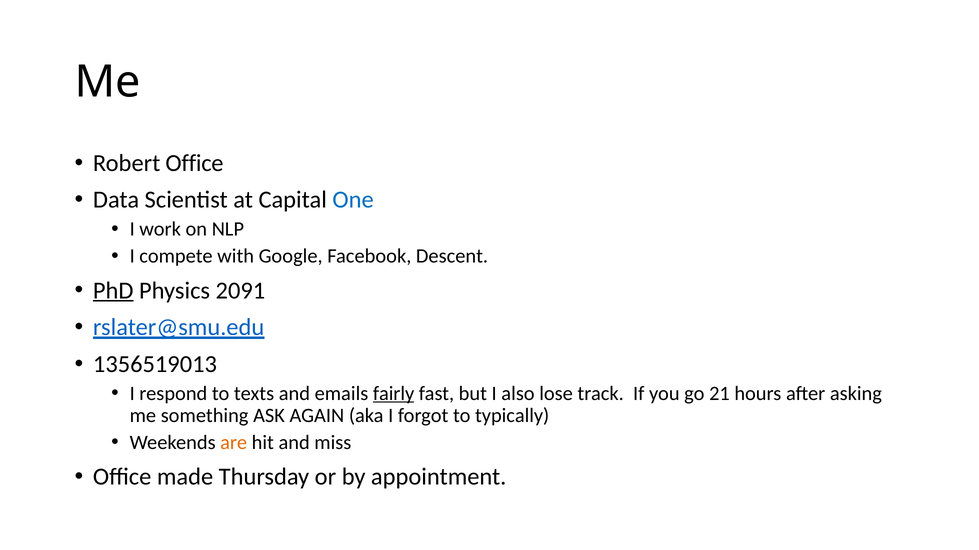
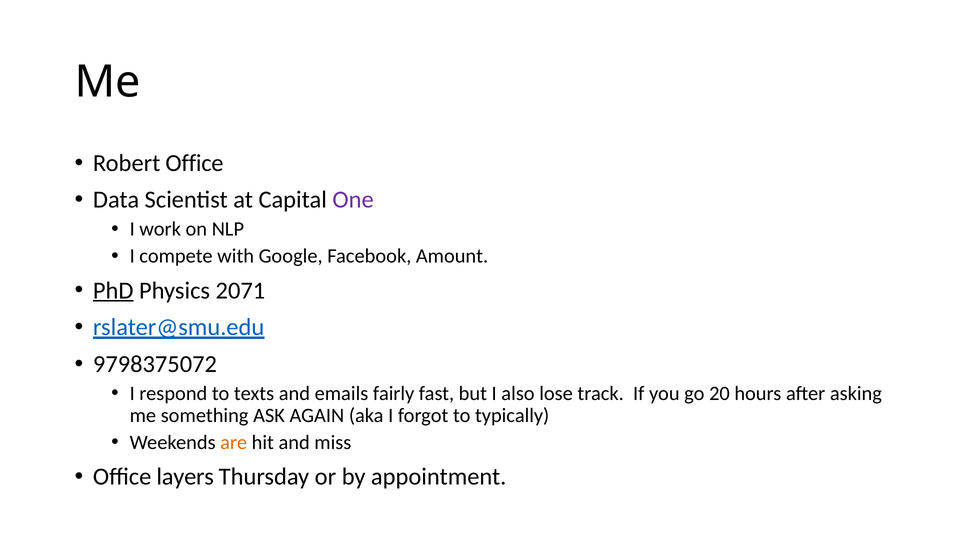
One colour: blue -> purple
Descent: Descent -> Amount
2091: 2091 -> 2071
1356519013: 1356519013 -> 9798375072
fairly underline: present -> none
21: 21 -> 20
made: made -> layers
